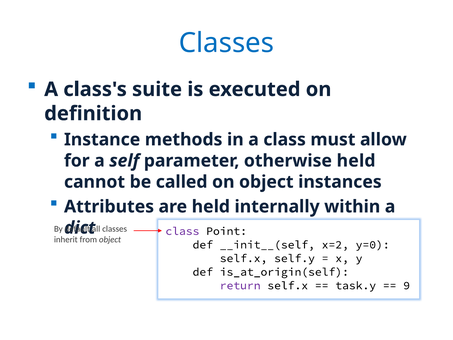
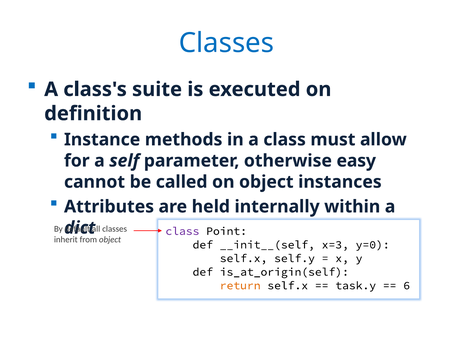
otherwise held: held -> easy
x=2: x=2 -> x=3
return colour: purple -> orange
9: 9 -> 6
